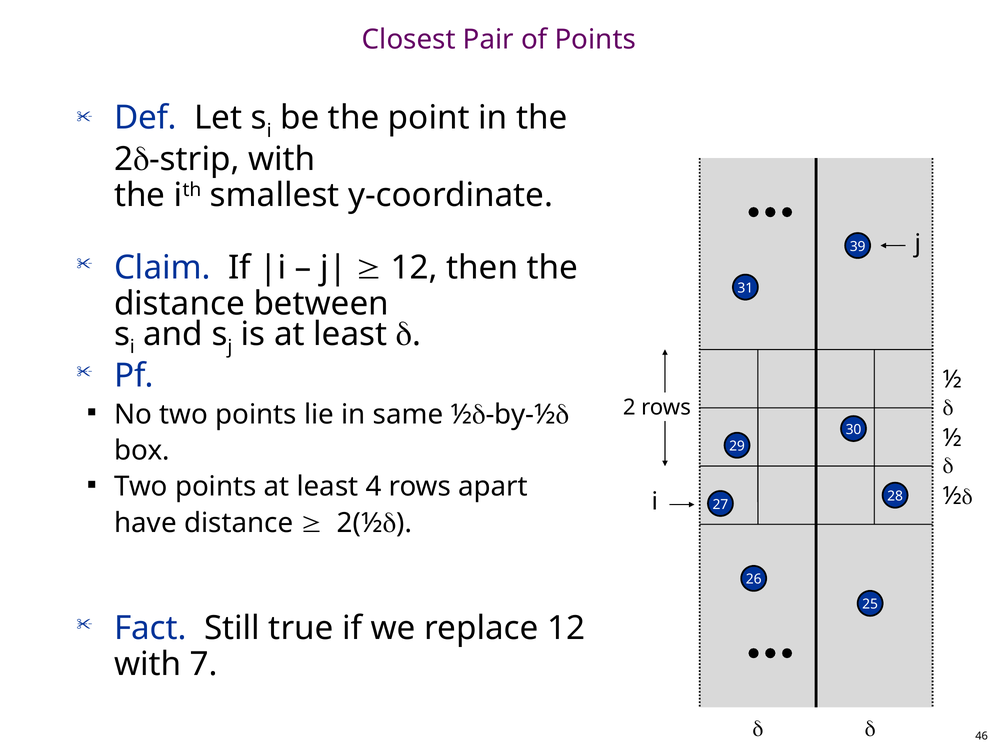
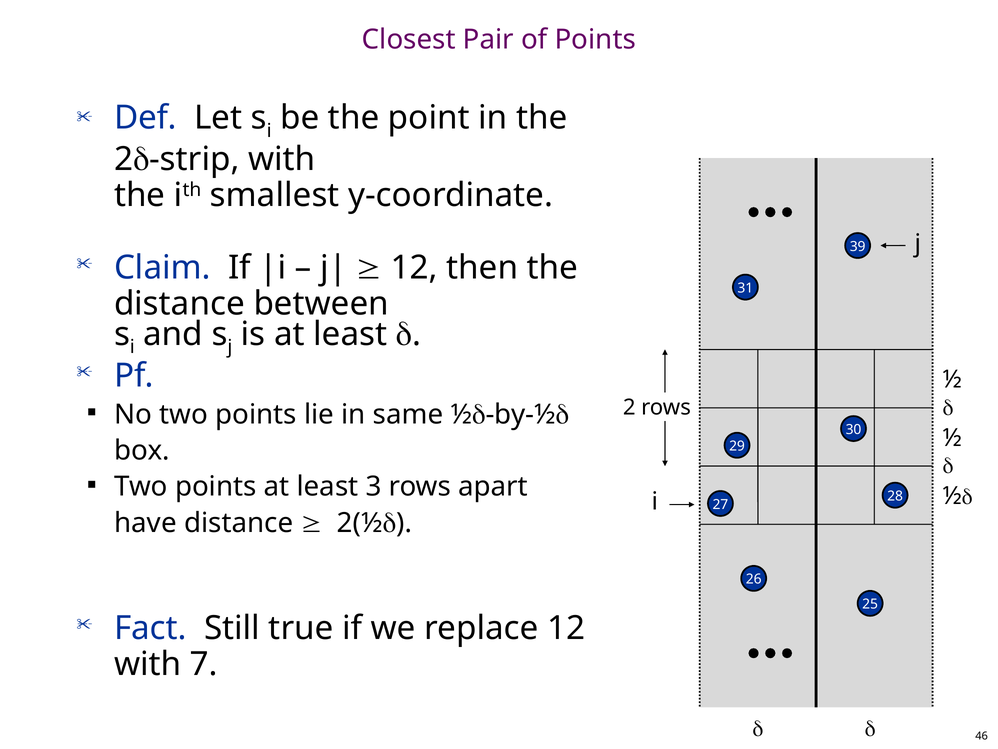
4: 4 -> 3
